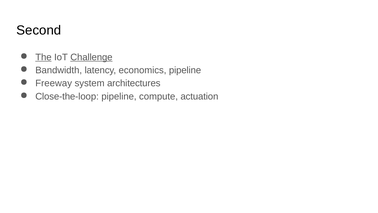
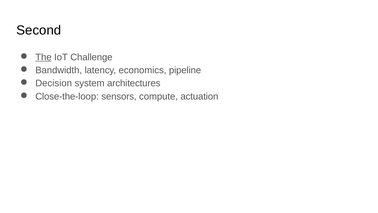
Challenge underline: present -> none
Freeway: Freeway -> Decision
Close-the-loop pipeline: pipeline -> sensors
